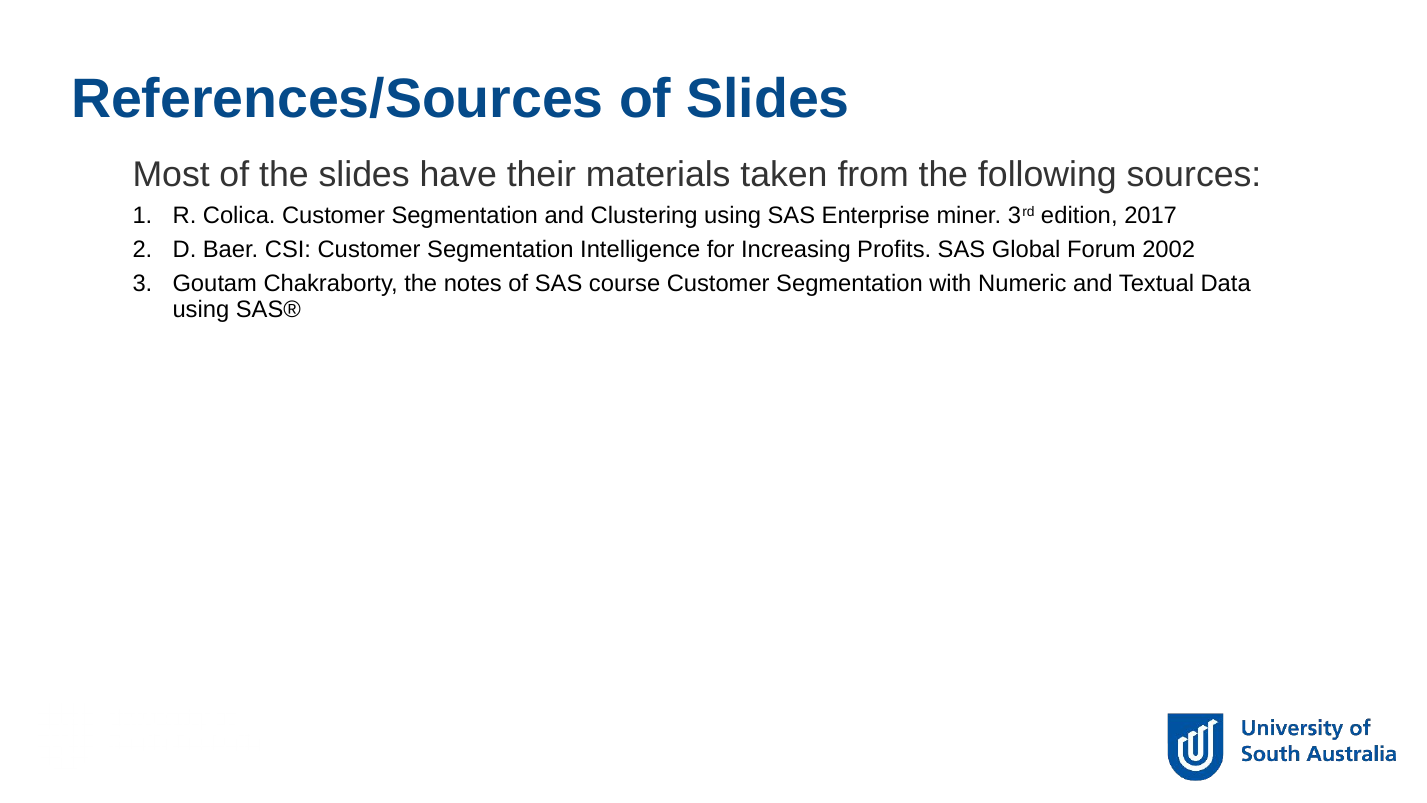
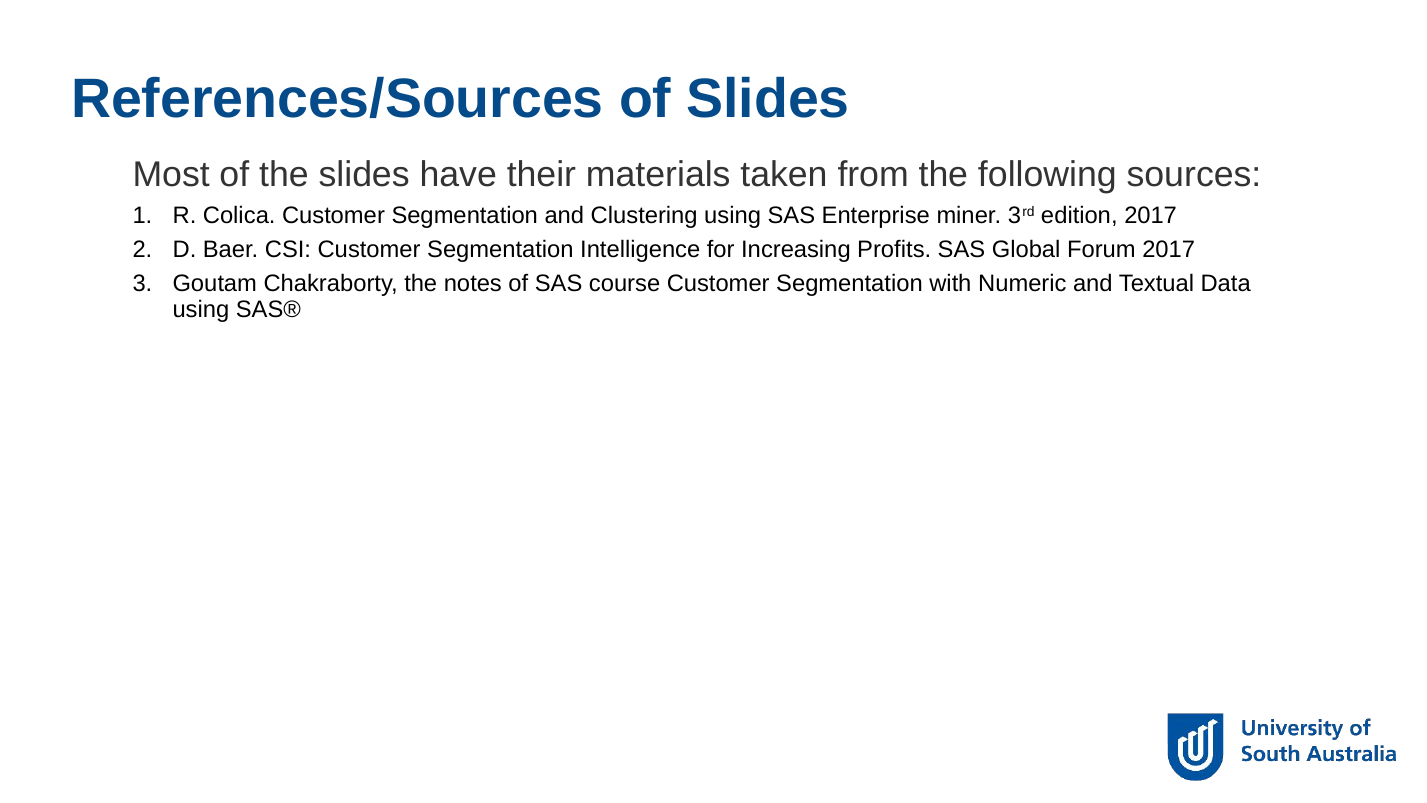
Forum 2002: 2002 -> 2017
